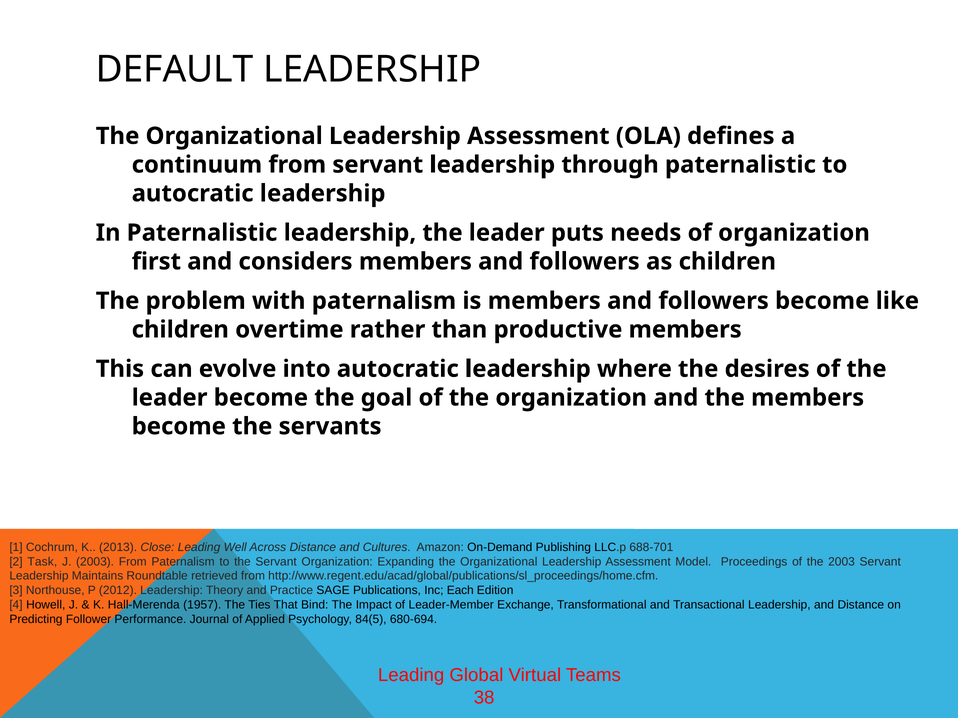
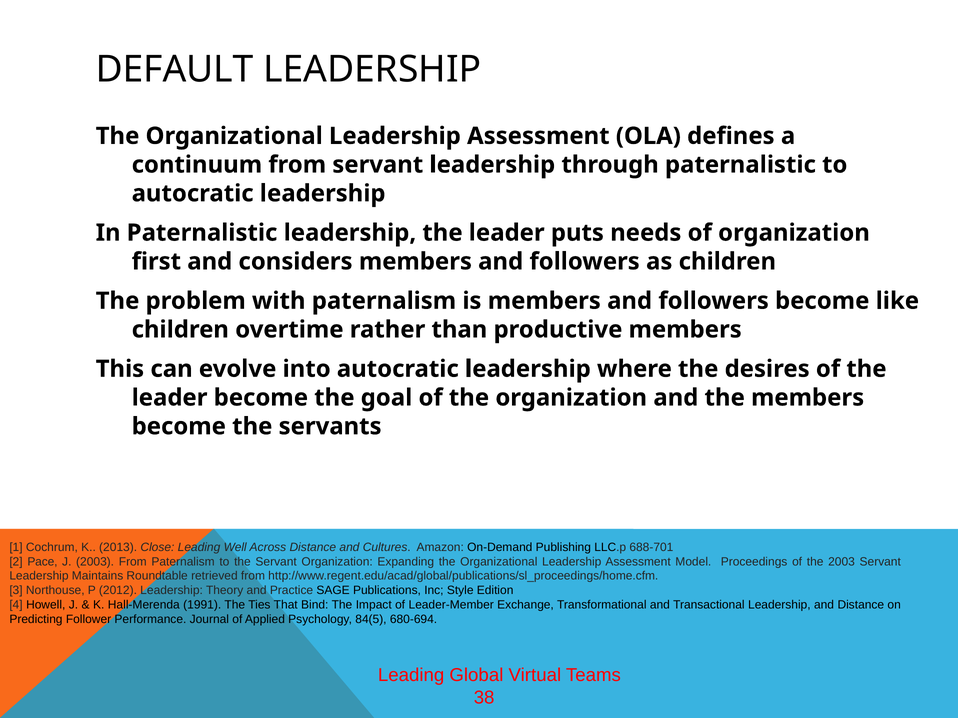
Task: Task -> Pace
Each: Each -> Style
1957: 1957 -> 1991
